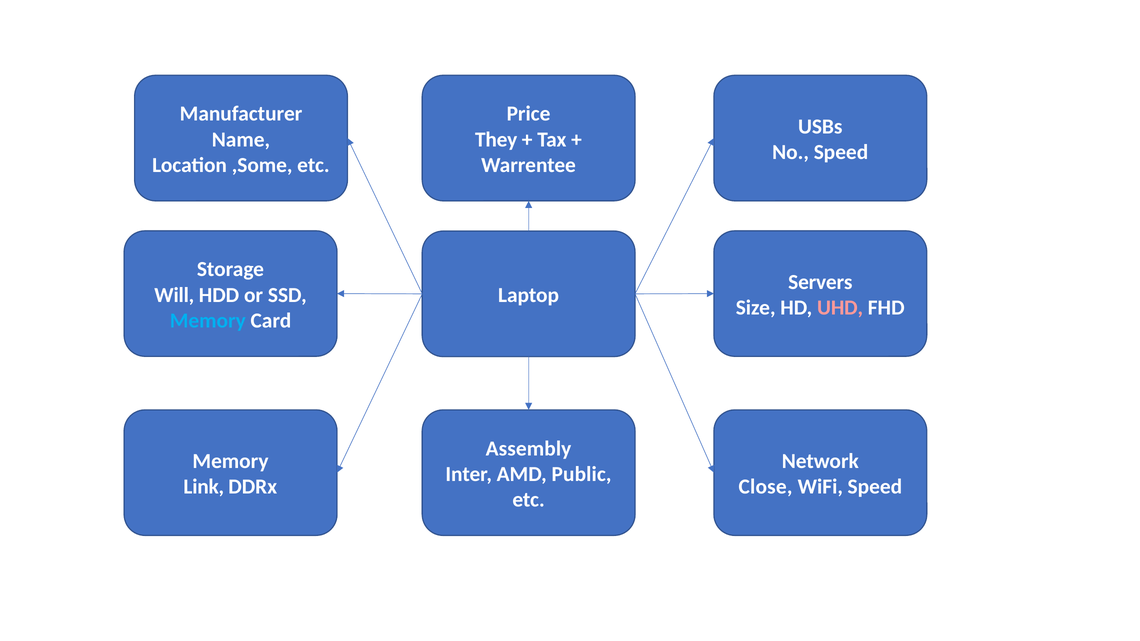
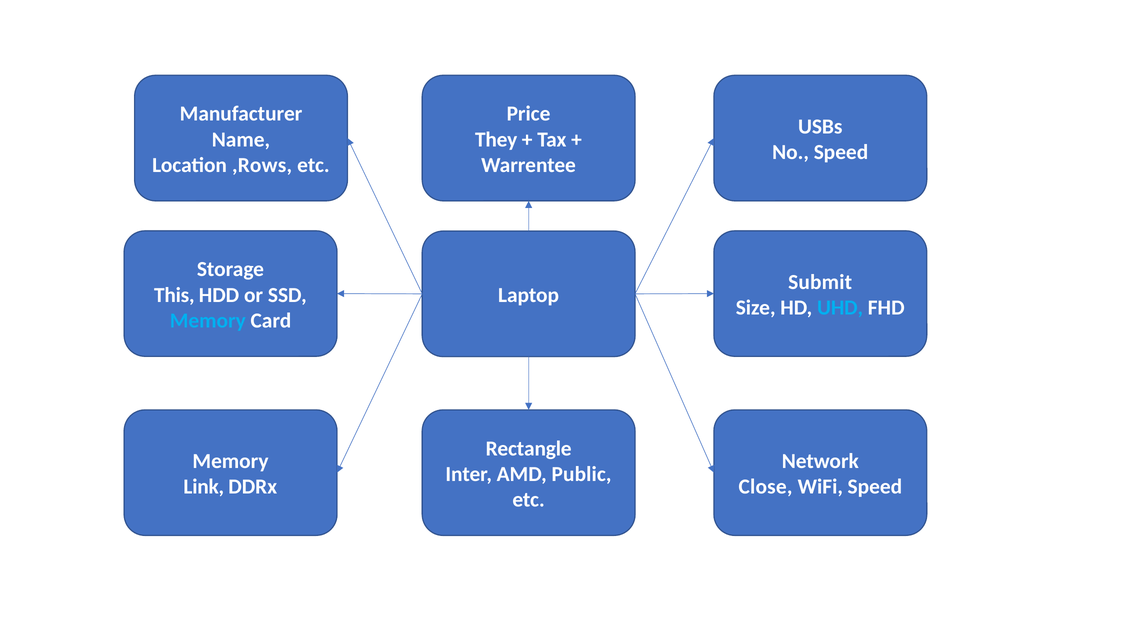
,Some: ,Some -> ,Rows
Servers: Servers -> Submit
Will: Will -> This
UHD colour: pink -> light blue
Assembly: Assembly -> Rectangle
